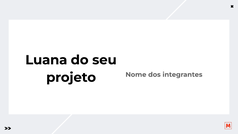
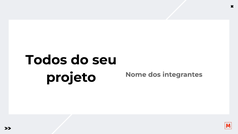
Luana: Luana -> Todos
